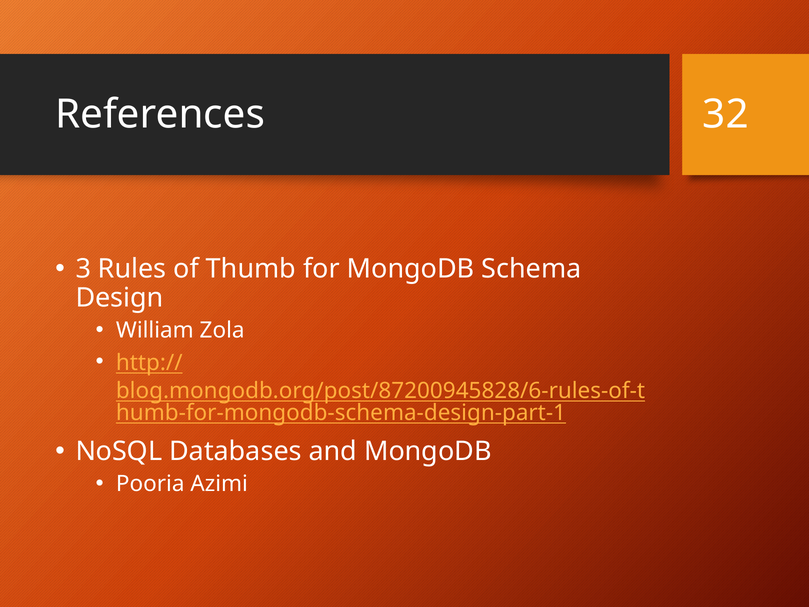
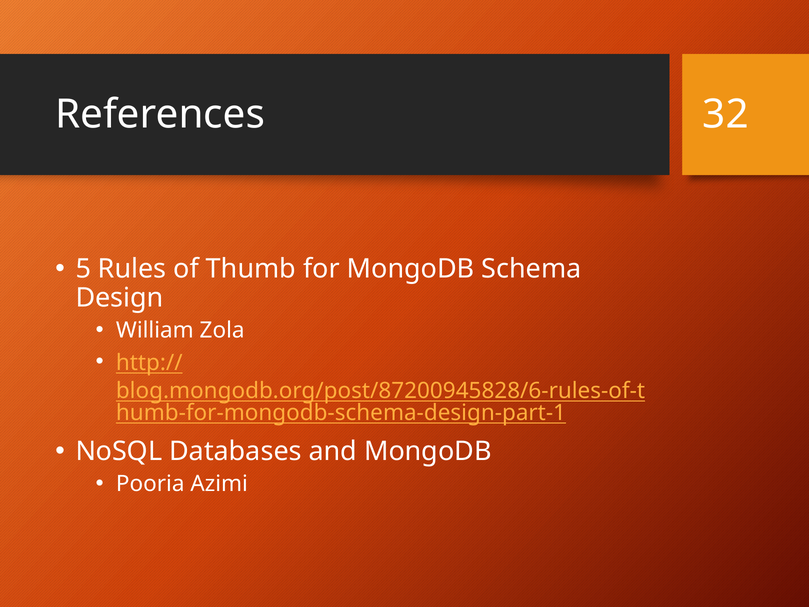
3: 3 -> 5
